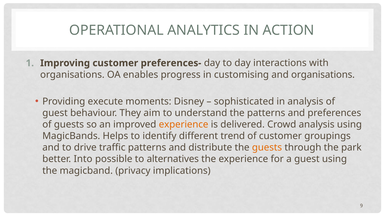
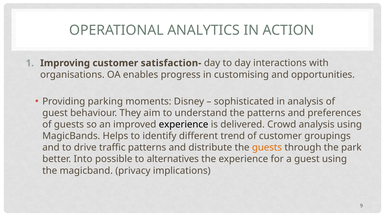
preferences-: preferences- -> satisfaction-
and organisations: organisations -> opportunities
execute: execute -> parking
experience at (184, 125) colour: orange -> black
